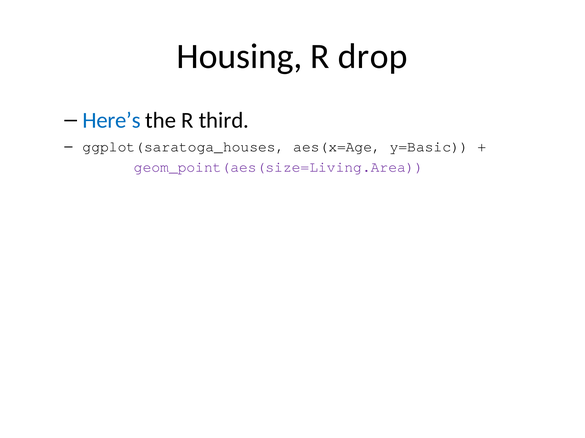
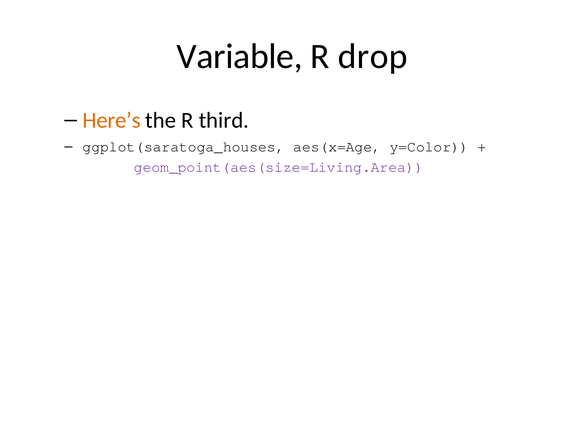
Housing: Housing -> Variable
Here’s colour: blue -> orange
y=Basic: y=Basic -> y=Color
